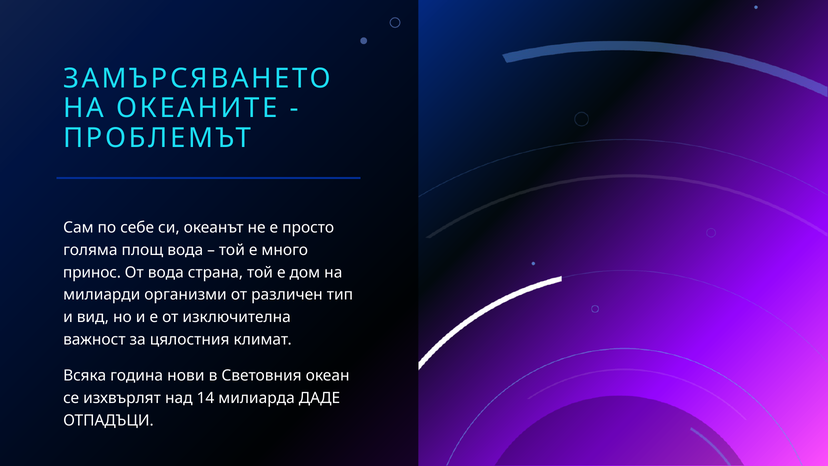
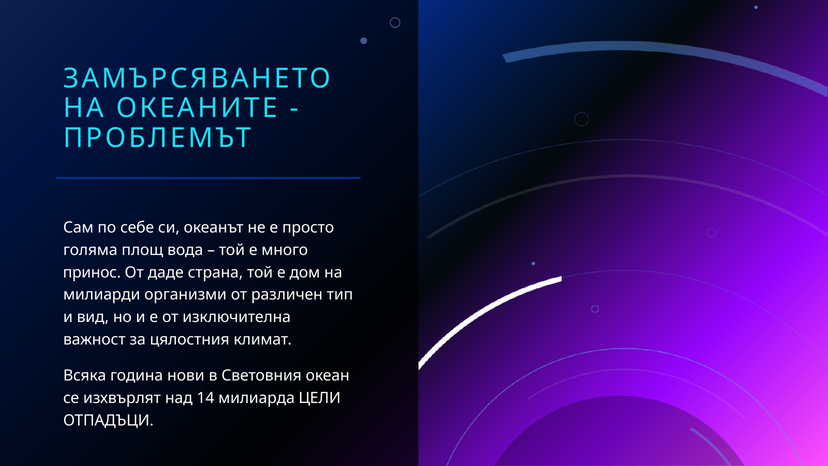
От вода: вода -> даде
ДАДЕ: ДАДЕ -> ЦЕЛИ
